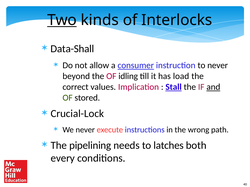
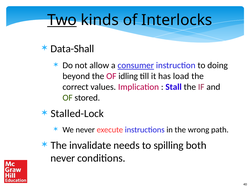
to never: never -> doing
Stall underline: present -> none
and underline: present -> none
Crucial-Lock: Crucial-Lock -> Stalled-Lock
pipelining: pipelining -> invalidate
latches: latches -> spilling
every at (63, 159): every -> never
